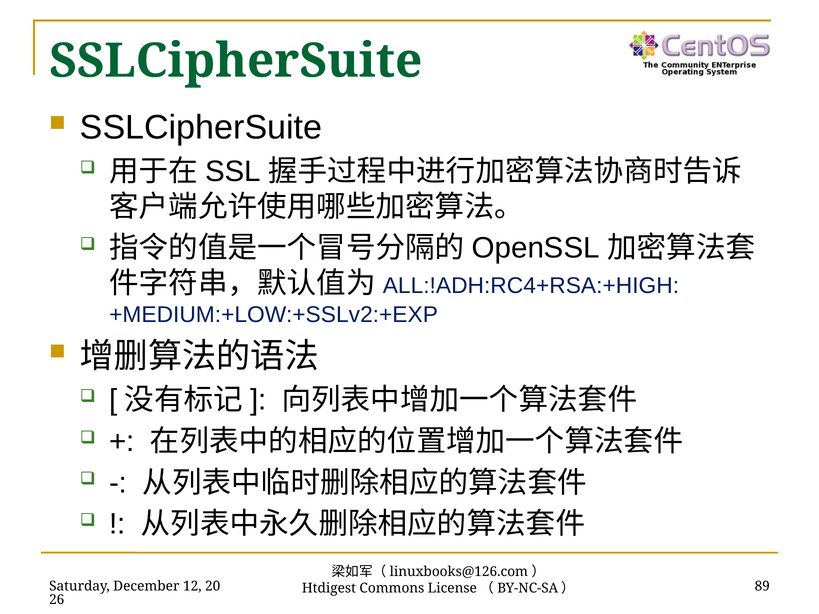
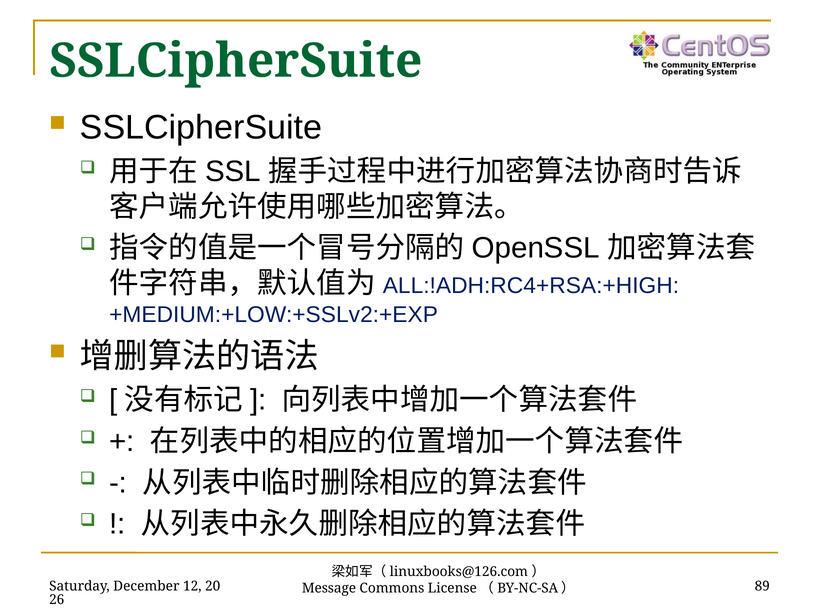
Htdigest: Htdigest -> Message
